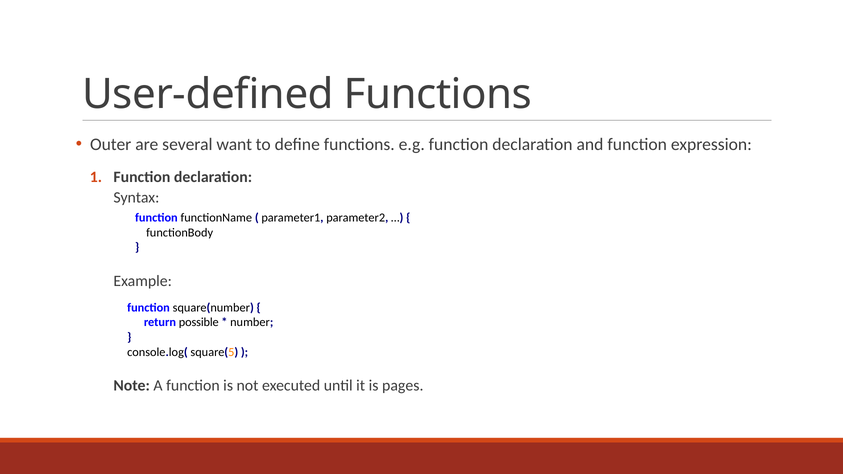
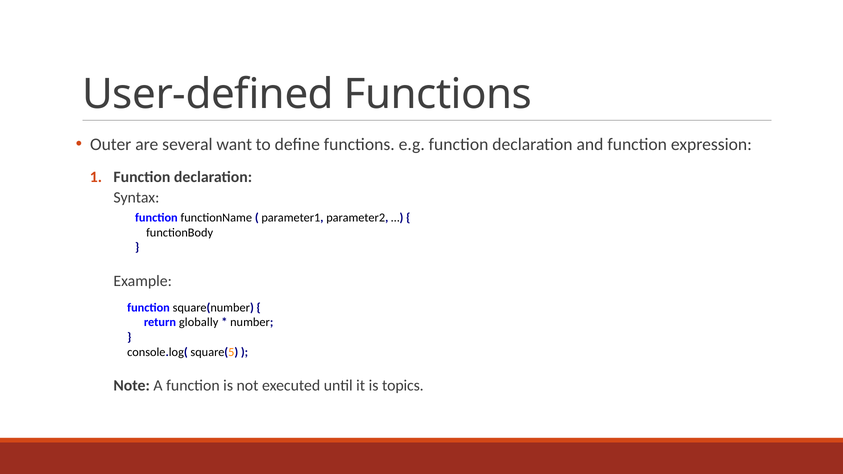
possible: possible -> globally
pages: pages -> topics
